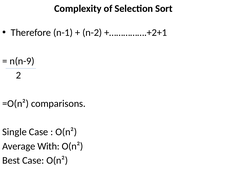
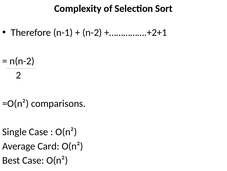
n(n-9: n(n-9 -> n(n-2
With: With -> Card
